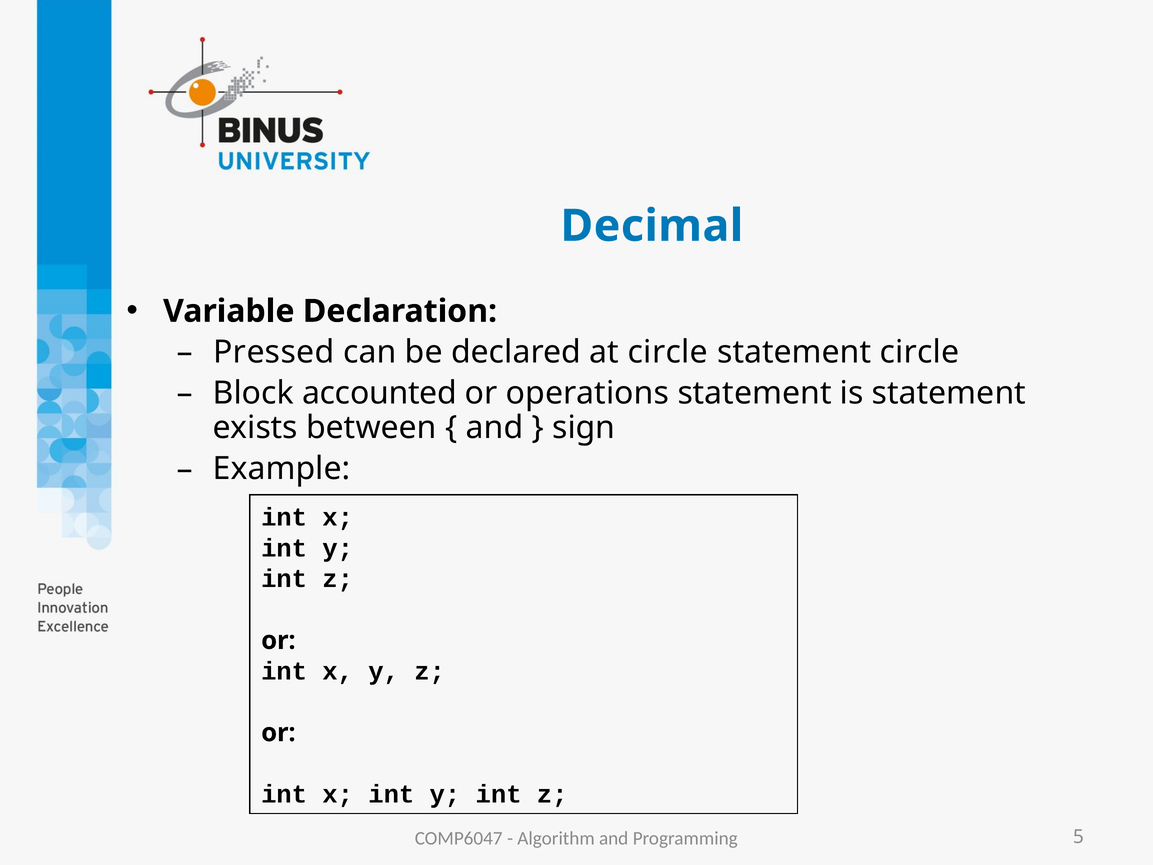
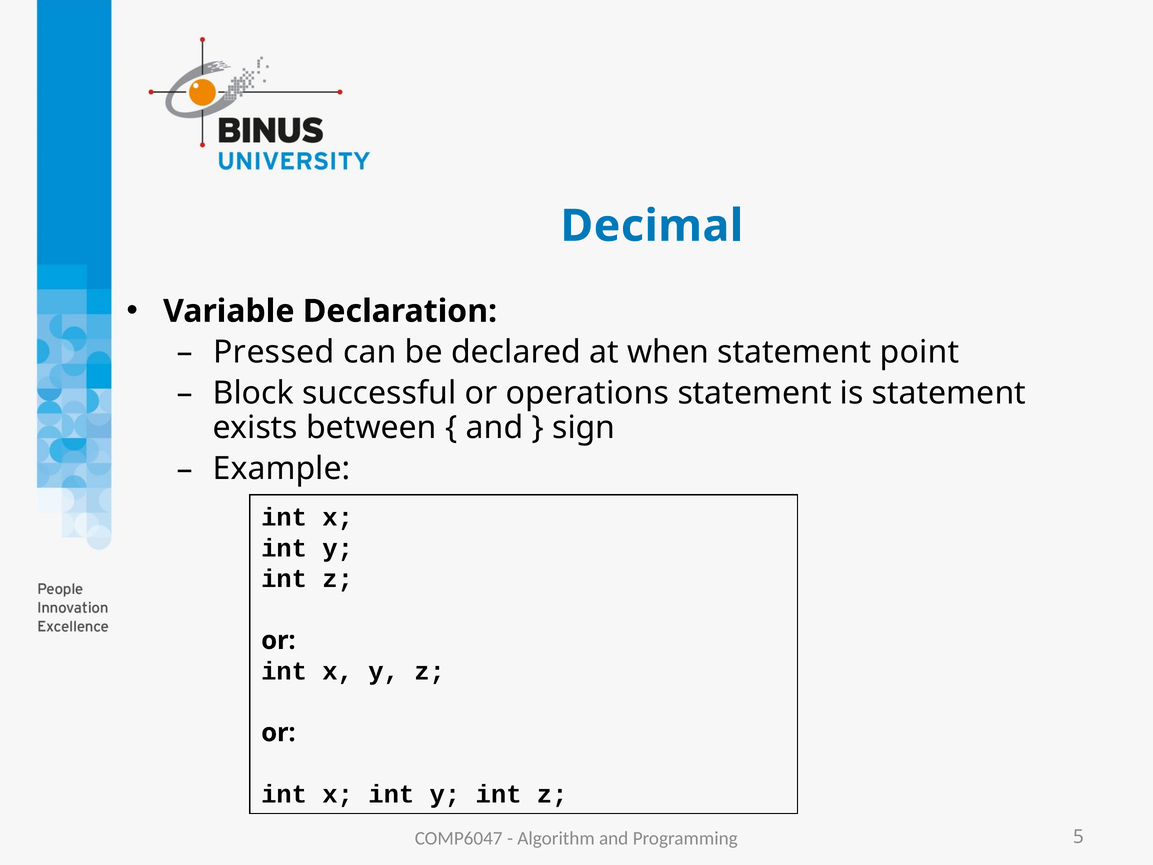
at circle: circle -> when
statement circle: circle -> point
accounted: accounted -> successful
